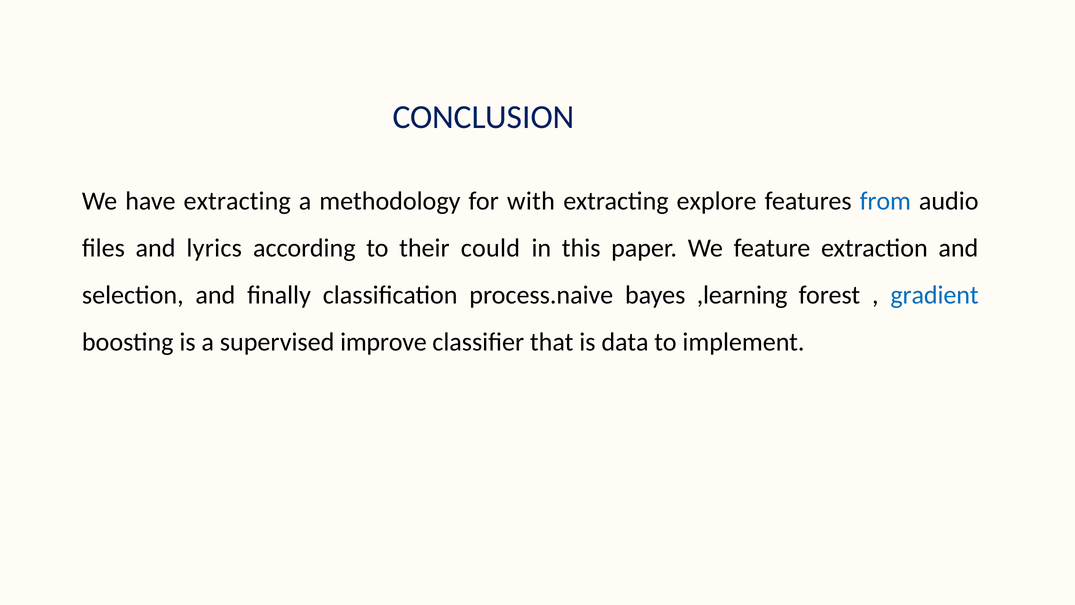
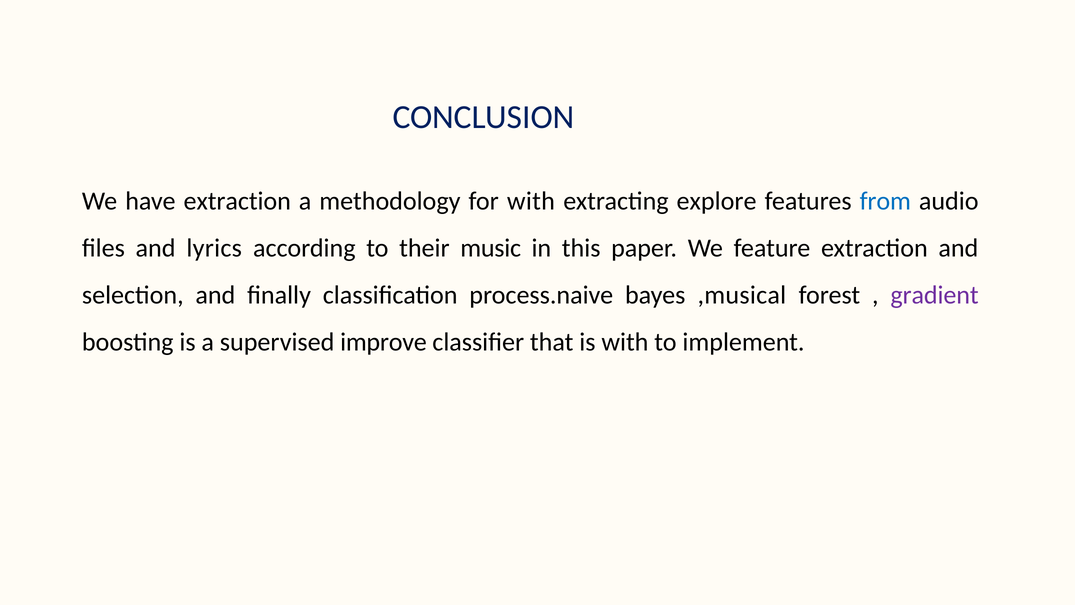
have extracting: extracting -> extraction
could: could -> music
,learning: ,learning -> ,musical
gradient colour: blue -> purple
is data: data -> with
